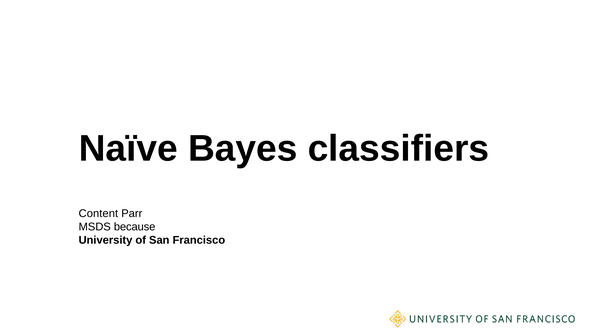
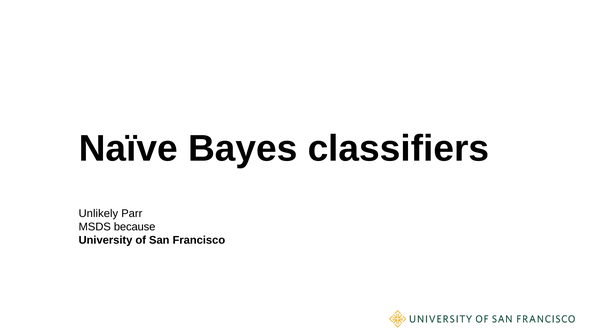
Content: Content -> Unlikely
